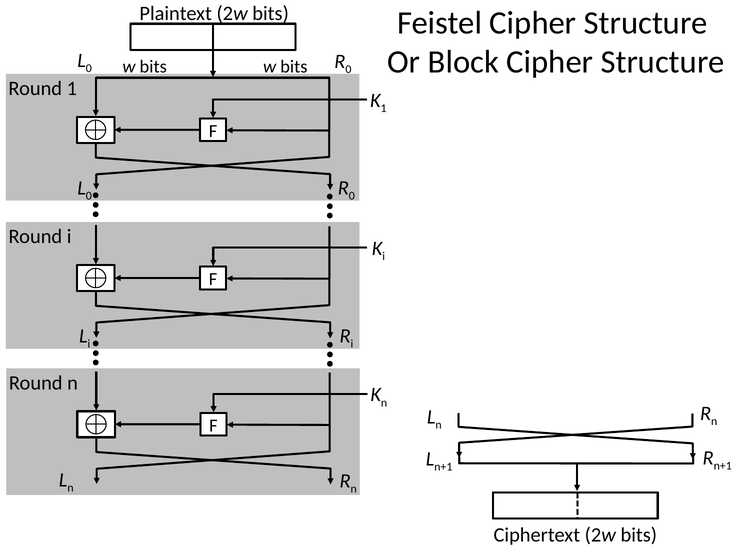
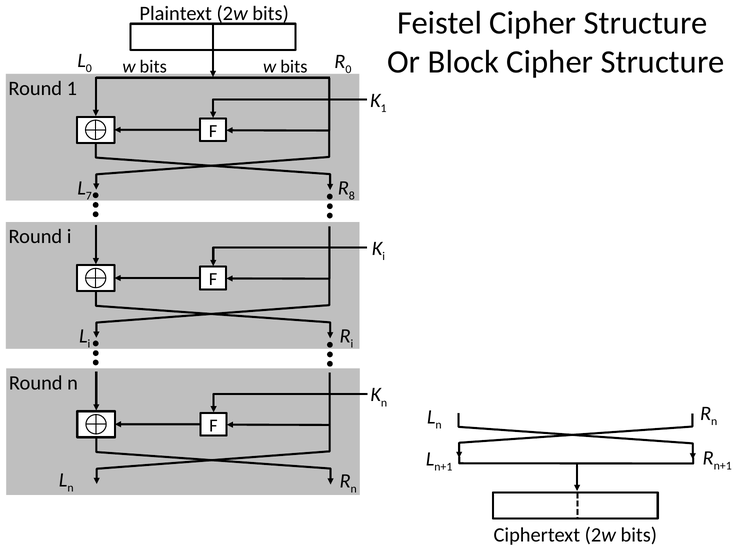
0 at (89, 196): 0 -> 7
0 at (352, 196): 0 -> 8
